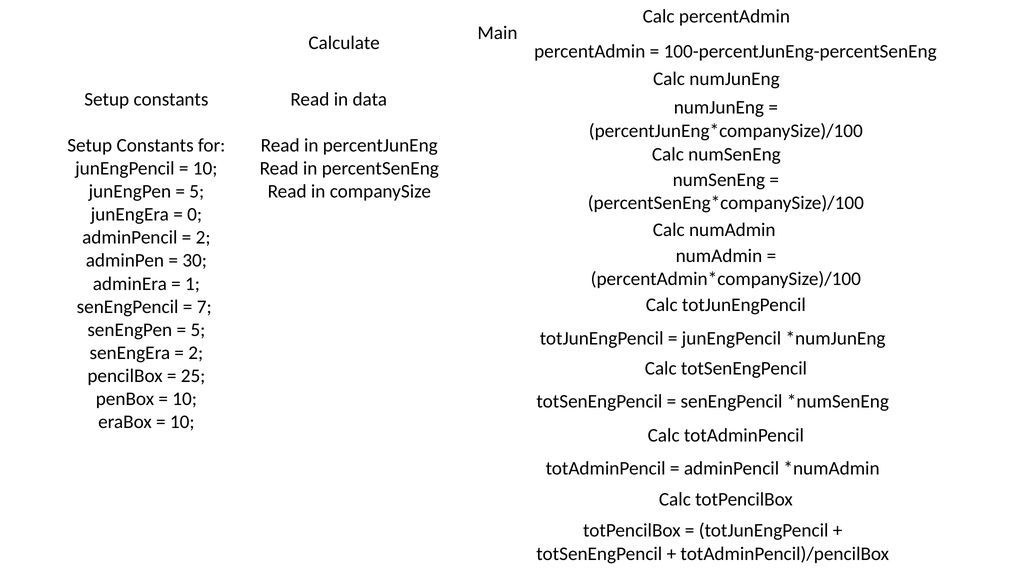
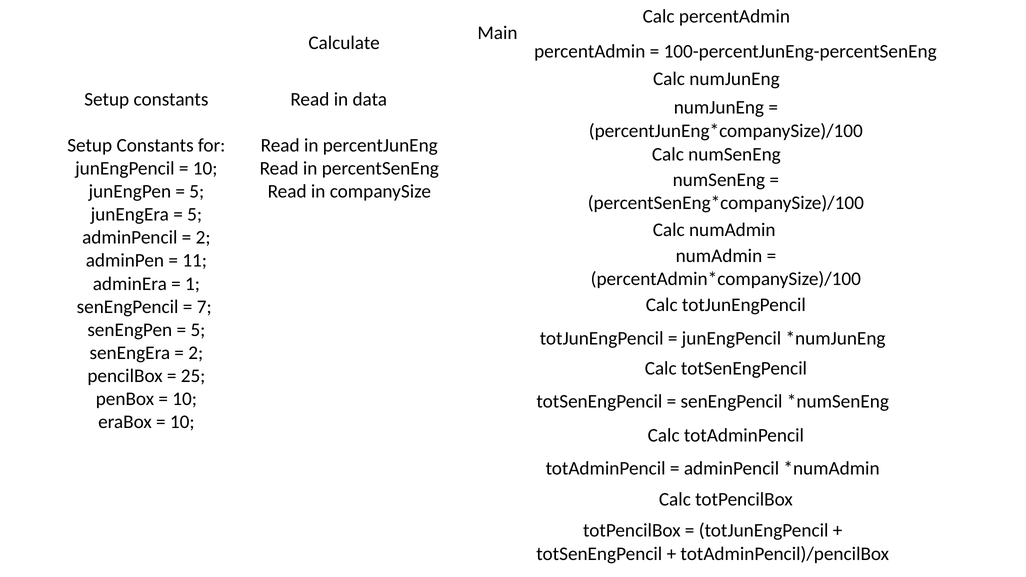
0 at (195, 214): 0 -> 5
30: 30 -> 11
